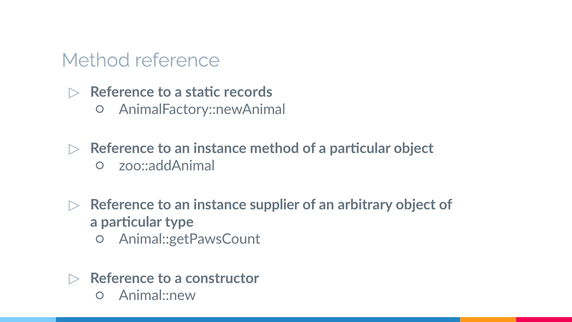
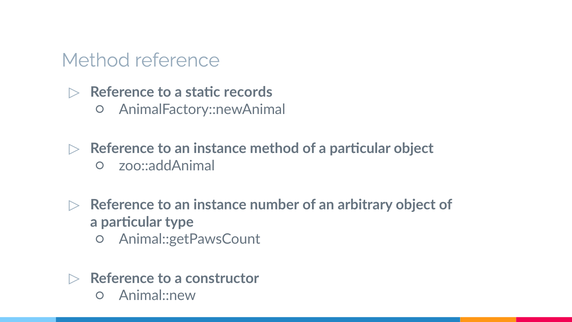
supplier: supplier -> number
